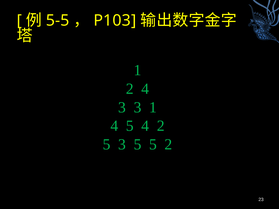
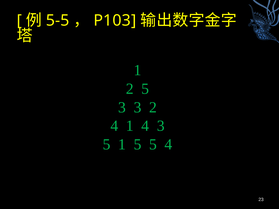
2 4: 4 -> 5
3 1: 1 -> 2
4 5: 5 -> 1
4 2: 2 -> 3
5 3: 3 -> 1
5 2: 2 -> 4
